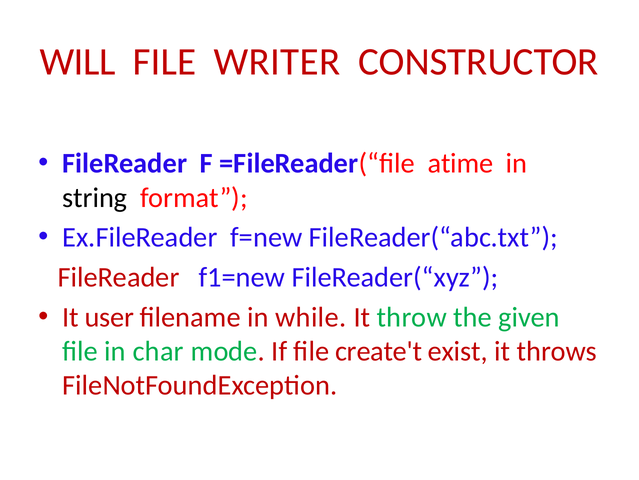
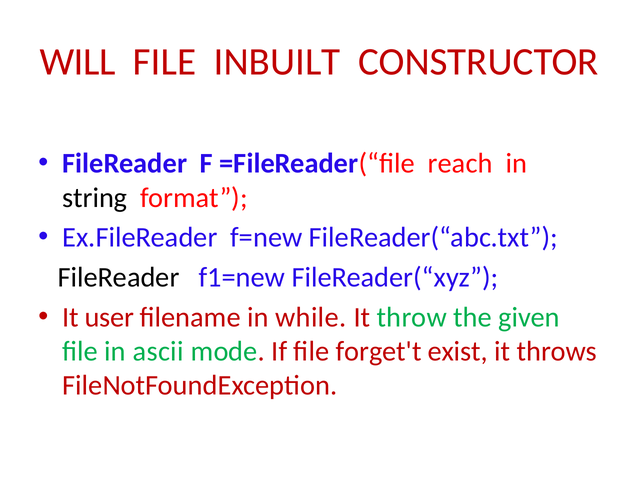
WRITER: WRITER -> INBUILT
atime: atime -> reach
FileReader at (119, 277) colour: red -> black
char: char -> ascii
create't: create't -> forget't
